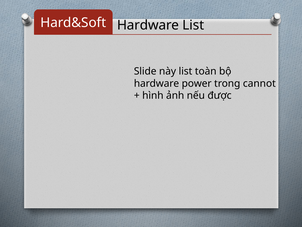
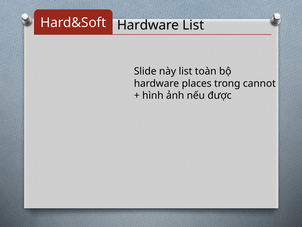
power: power -> places
